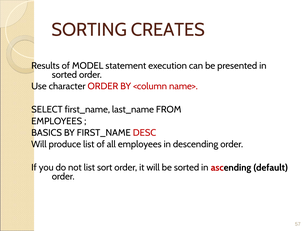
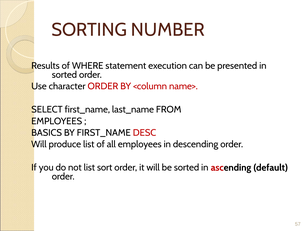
CREATES: CREATES -> NUMBER
MODEL: MODEL -> WHERE
